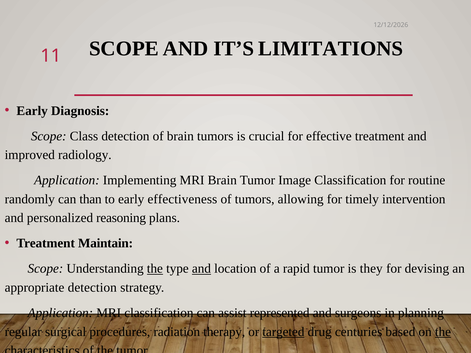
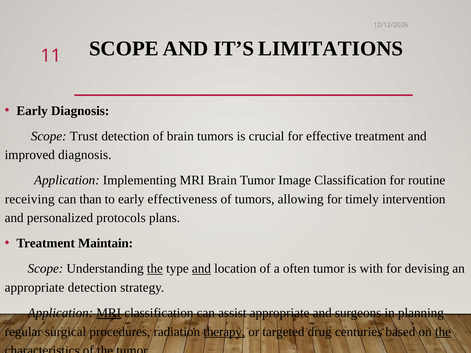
Class: Class -> Trust
improved radiology: radiology -> diagnosis
randomly: randomly -> receiving
reasoning: reasoning -> protocols
rapid: rapid -> often
they: they -> with
MRI at (109, 313) underline: none -> present
assist represented: represented -> appropriate
therapy underline: none -> present
targeted underline: present -> none
